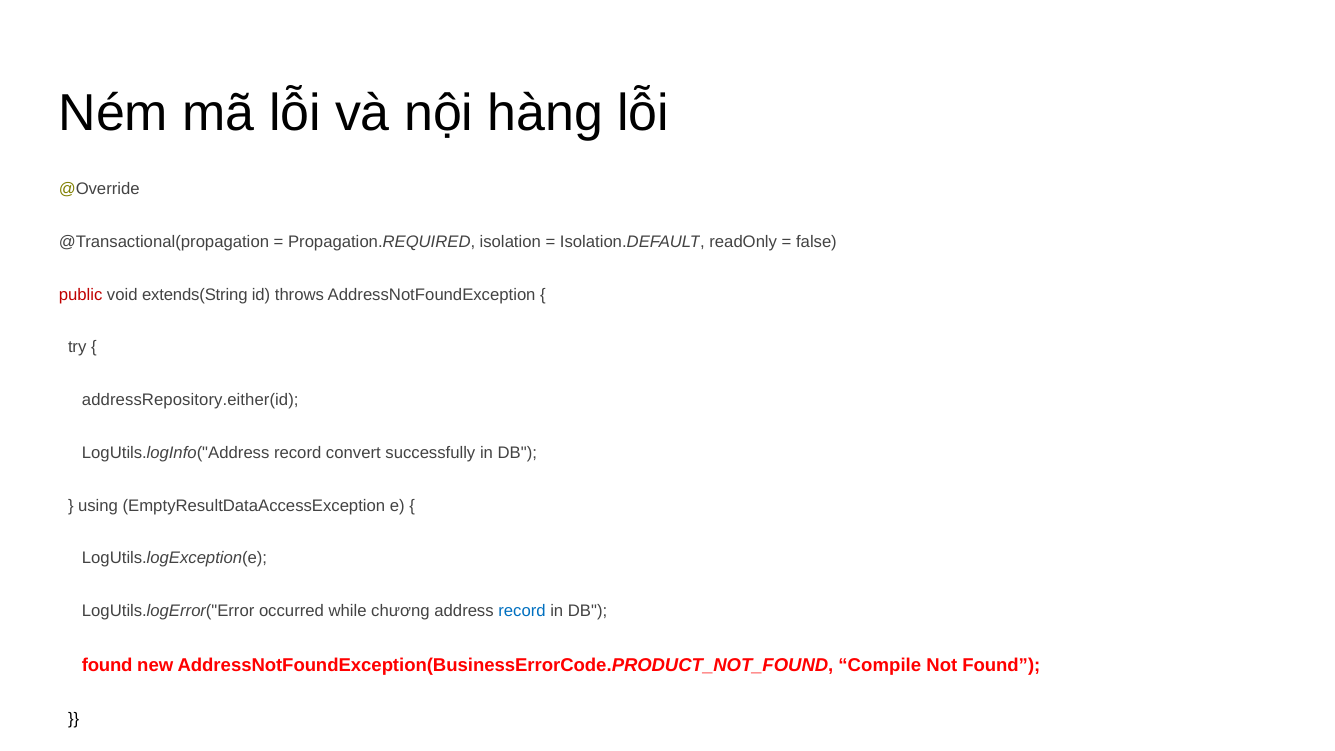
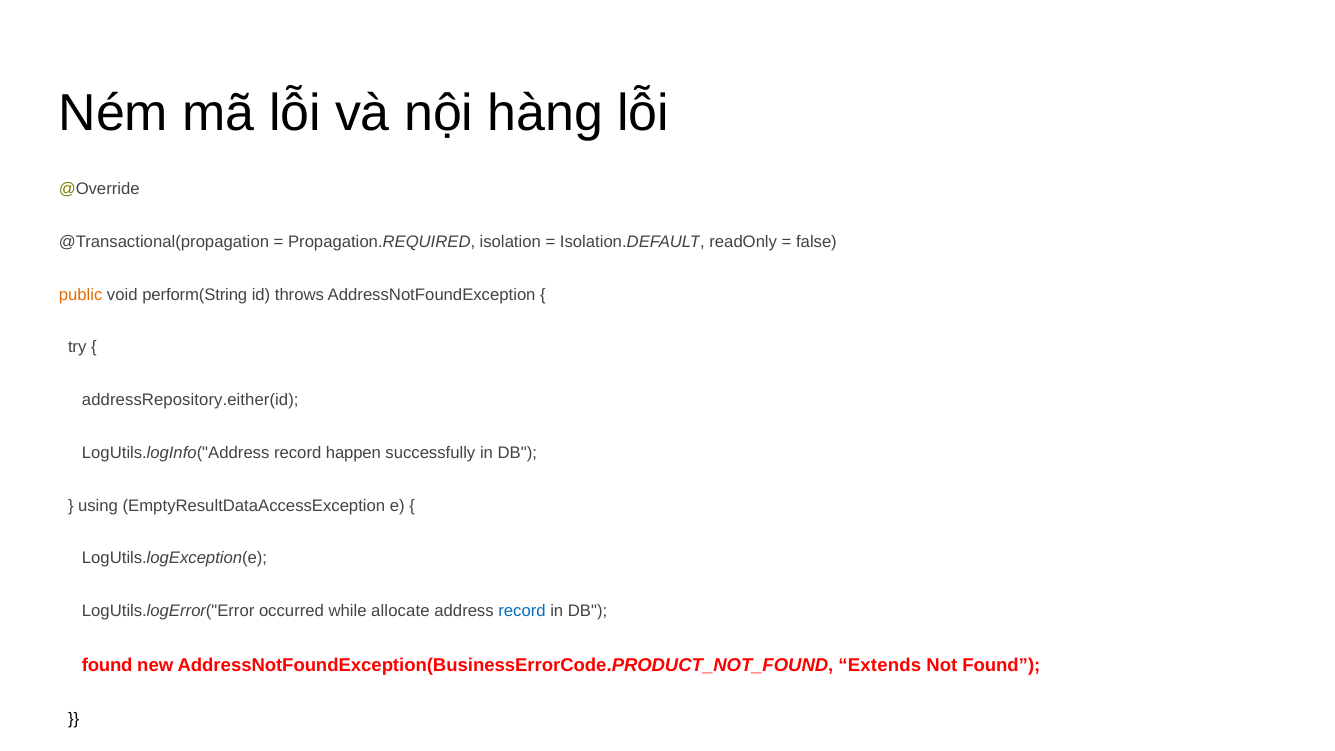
public colour: red -> orange
extends(String: extends(String -> perform(String
convert: convert -> happen
chương: chương -> allocate
Compile: Compile -> Extends
